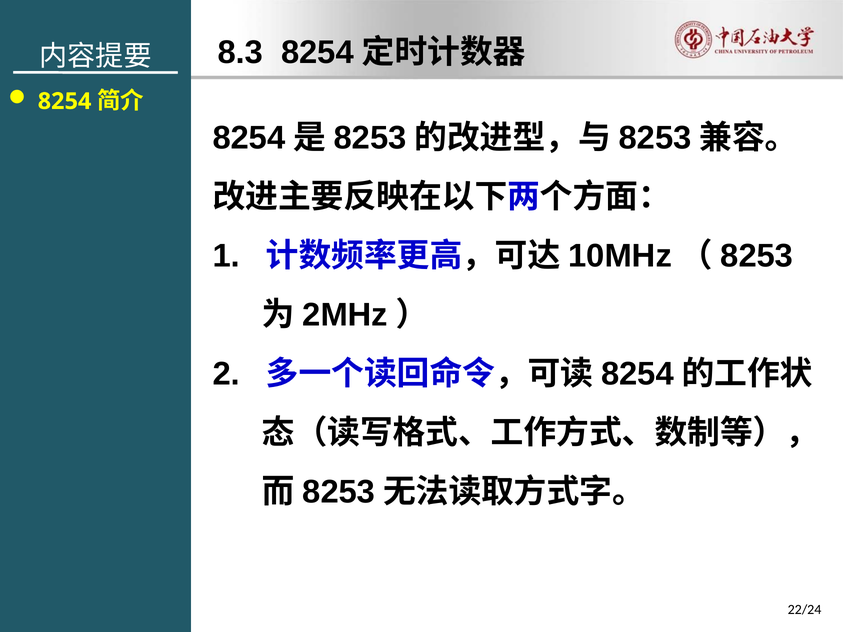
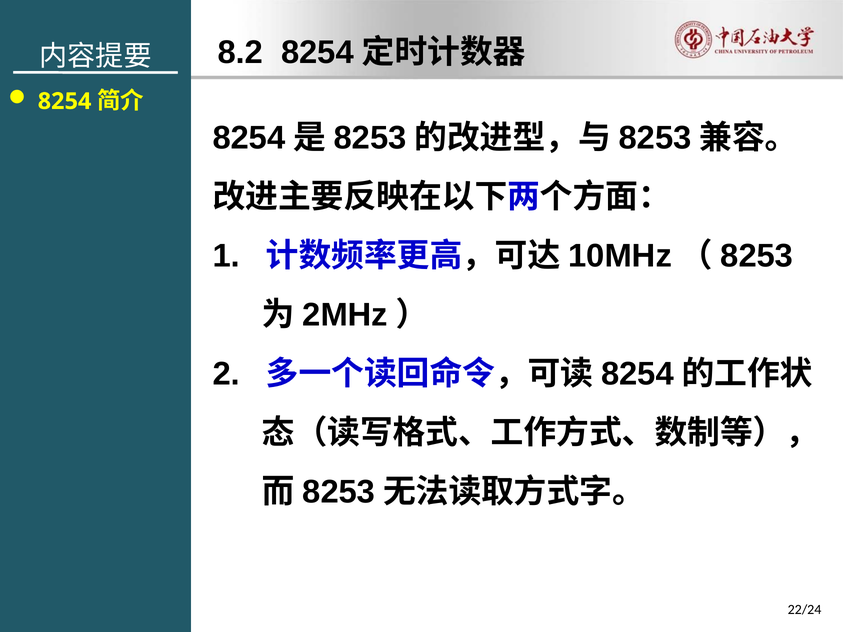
8.3: 8.3 -> 8.2
